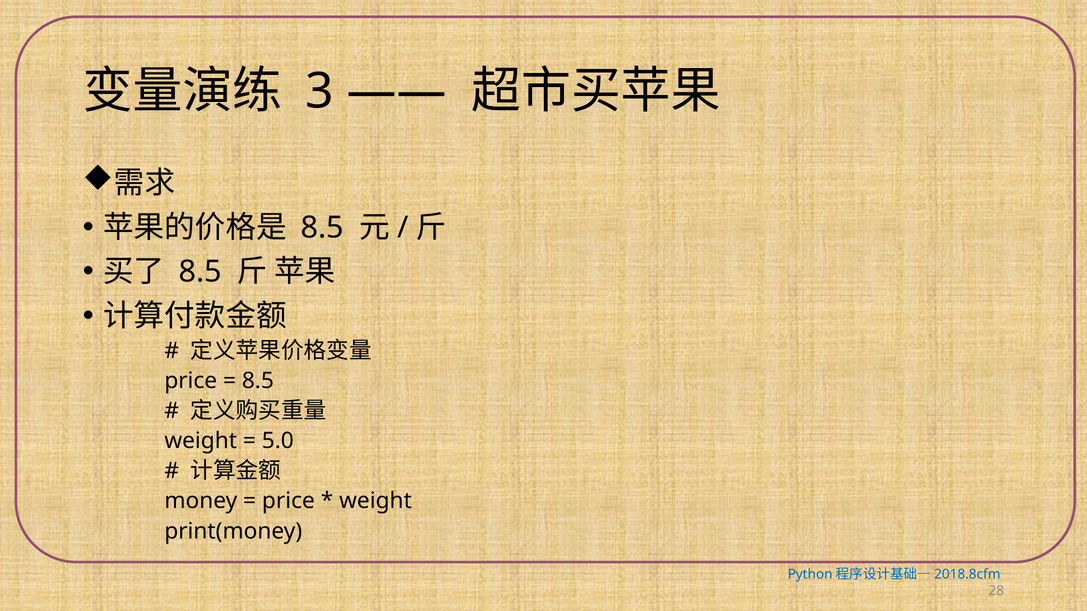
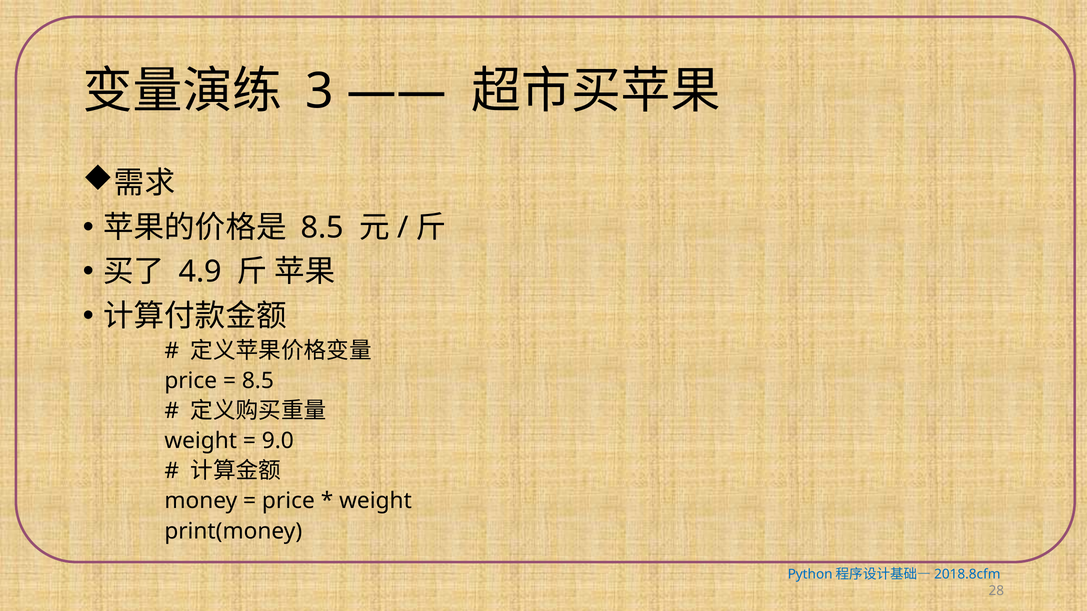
8.5 at (200, 272): 8.5 -> 4.9
5.0: 5.0 -> 9.0
